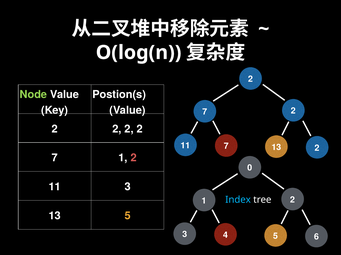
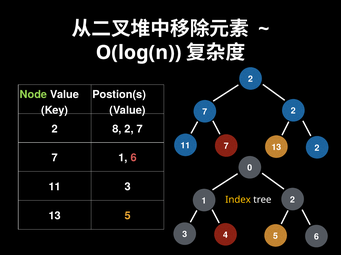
2 at (117, 129): 2 -> 8
2 at (140, 129): 2 -> 7
7 1 2: 2 -> 6
Index colour: light blue -> yellow
